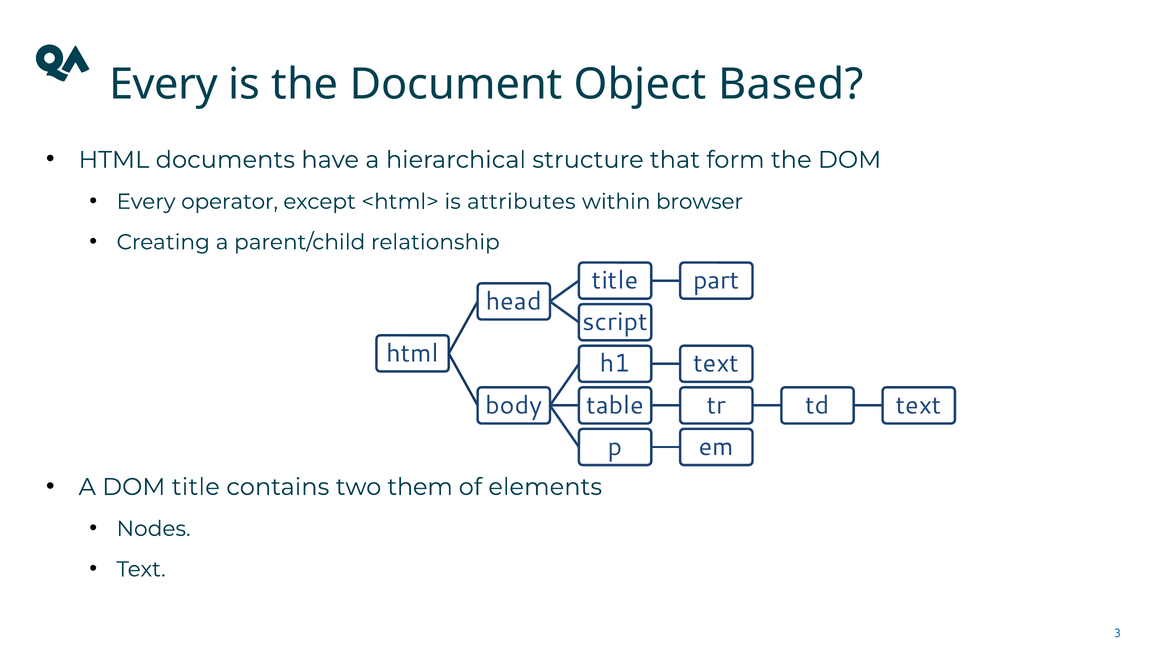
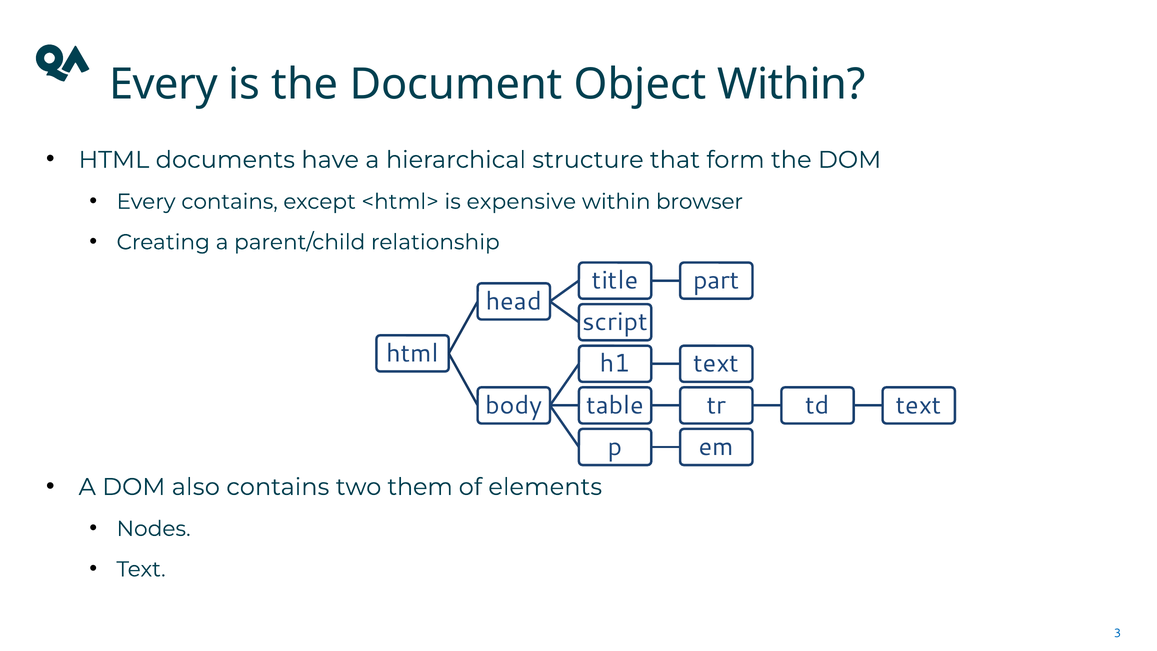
Object Based: Based -> Within
Every operator: operator -> contains
attributes: attributes -> expensive
DOM title: title -> also
